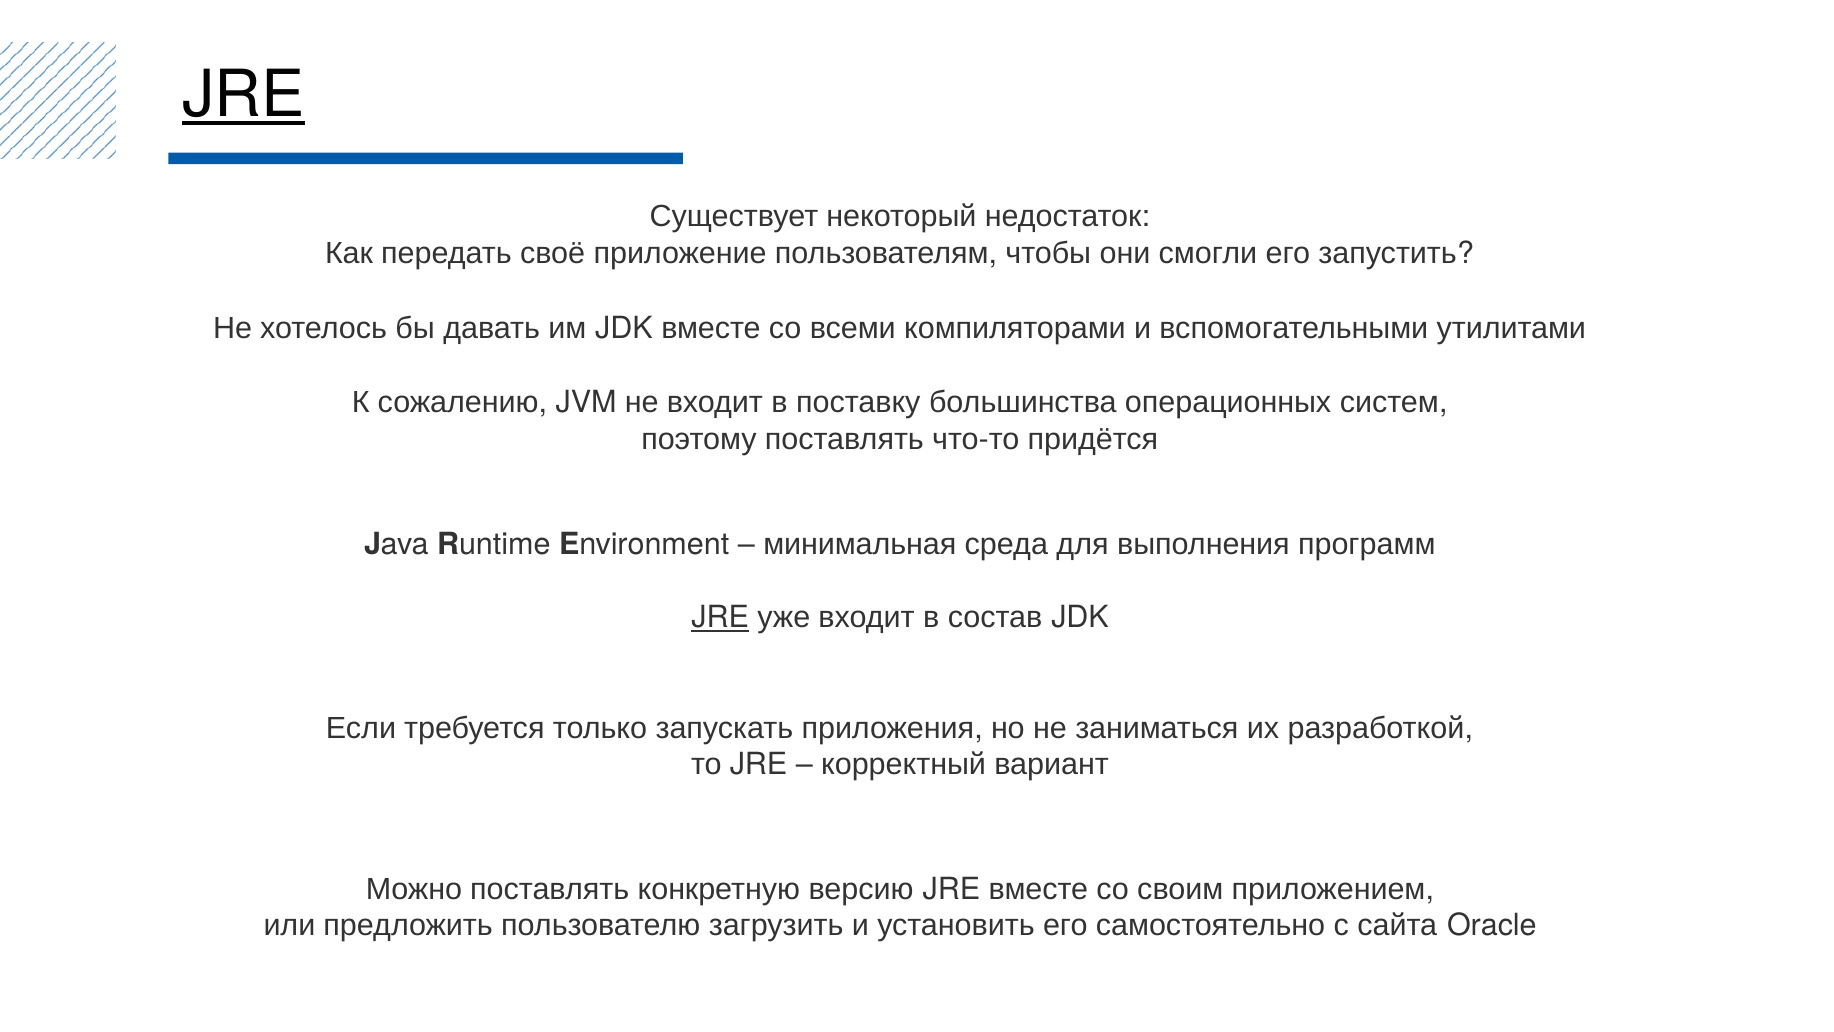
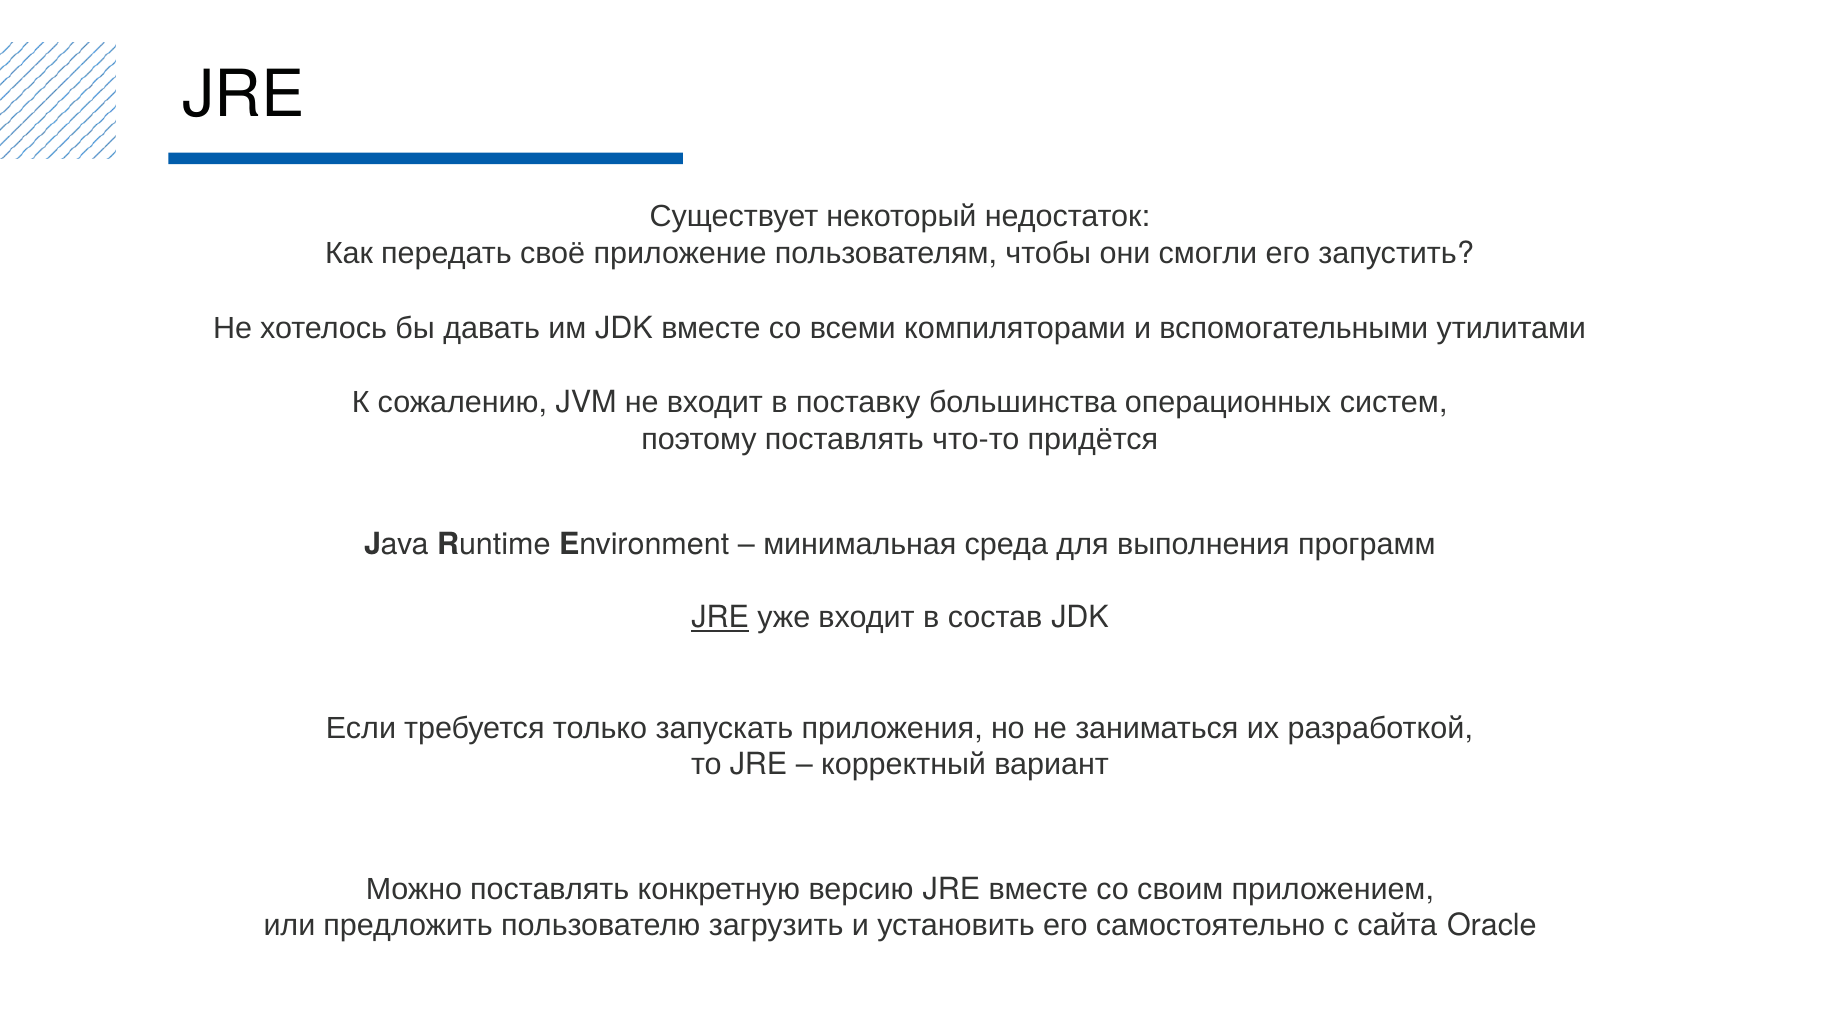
JRE at (243, 95) underline: present -> none
